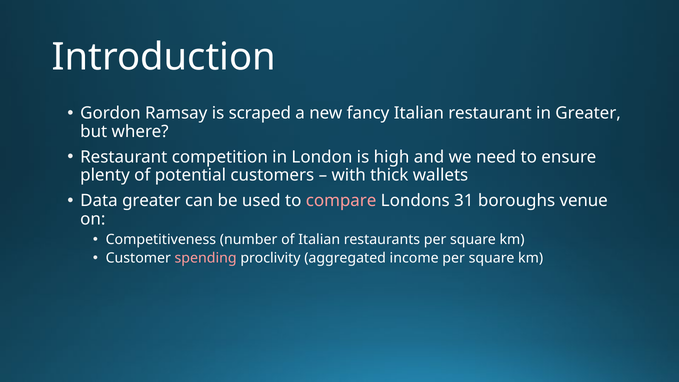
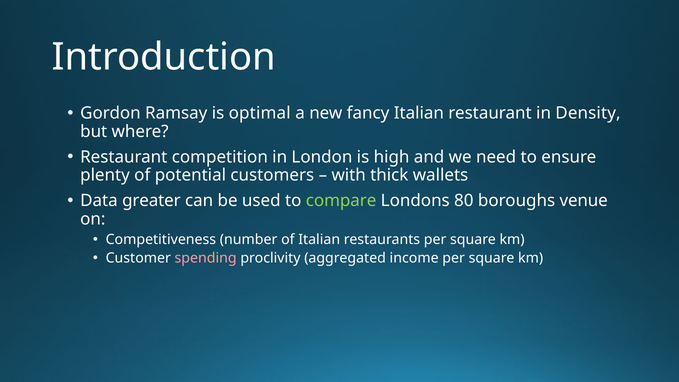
scraped: scraped -> optimal
in Greater: Greater -> Density
compare colour: pink -> light green
31: 31 -> 80
